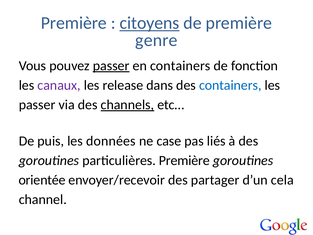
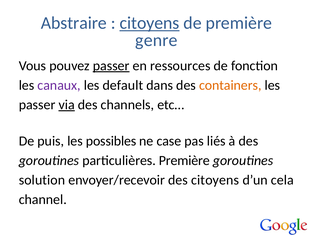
Première at (74, 23): Première -> Abstraire
en containers: containers -> ressources
release: release -> default
containers at (230, 85) colour: blue -> orange
via underline: none -> present
channels underline: present -> none
données: données -> possibles
orientée: orientée -> solution
des partager: partager -> citoyens
